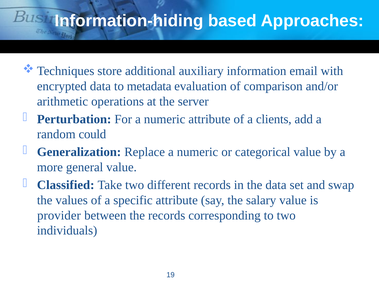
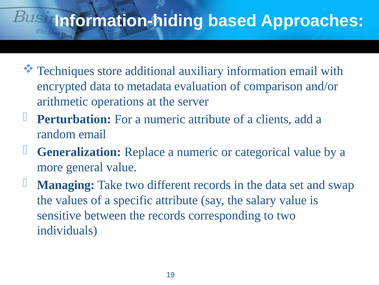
random could: could -> email
Classified: Classified -> Managing
provider: provider -> sensitive
